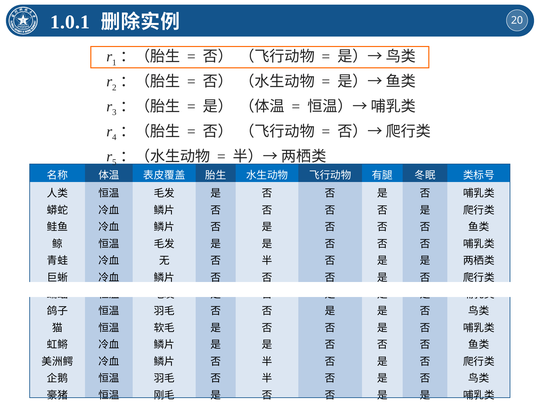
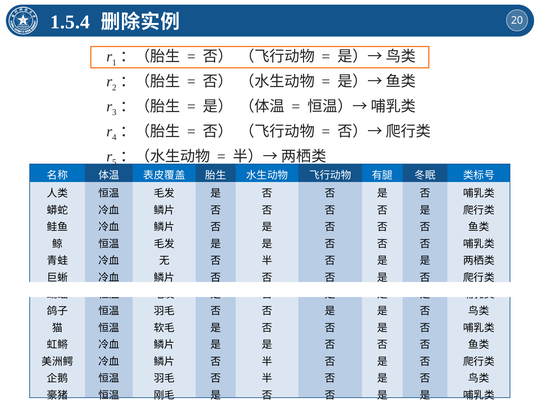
1.0.1: 1.0.1 -> 1.5.4
